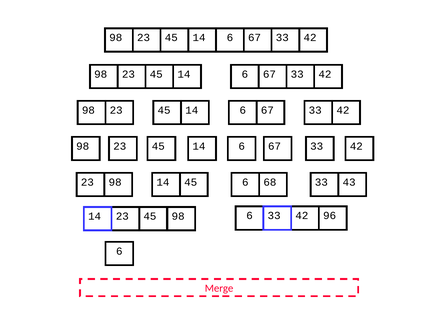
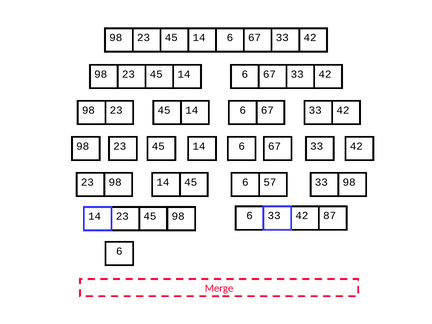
68: 68 -> 57
6 43: 43 -> 98
96: 96 -> 87
